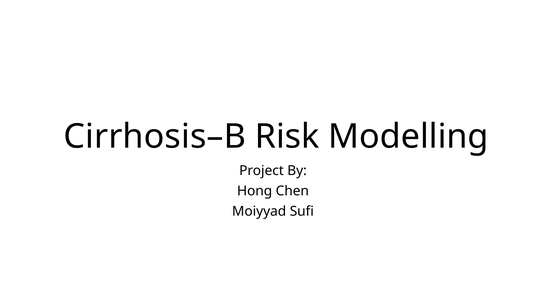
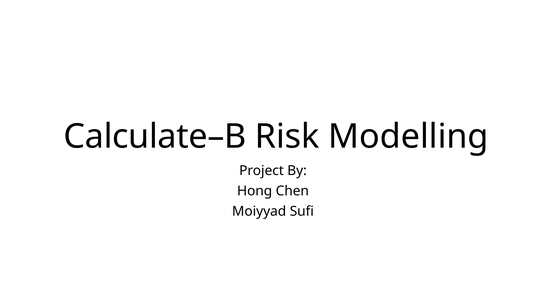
Cirrhosis–B: Cirrhosis–B -> Calculate–B
